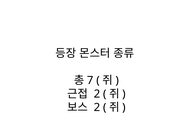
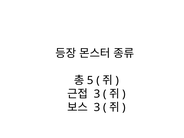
7: 7 -> 5
2 at (97, 94): 2 -> 3
2 at (97, 107): 2 -> 3
